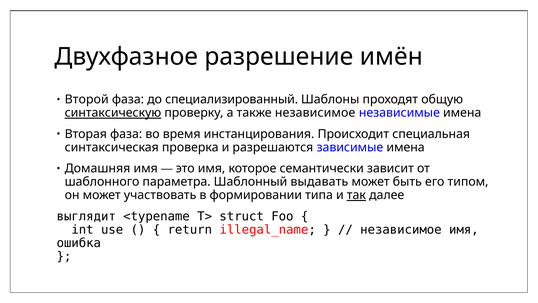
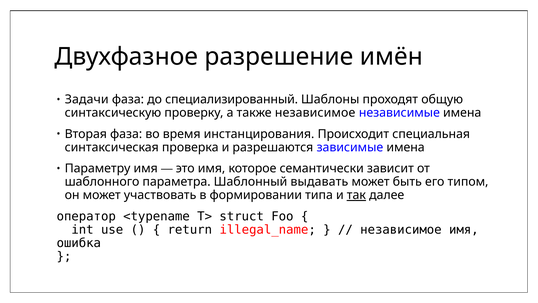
Второй: Второй -> Задачи
синтаксическую underline: present -> none
Домашняя: Домашняя -> Параметру
выглядит: выглядит -> оператор
